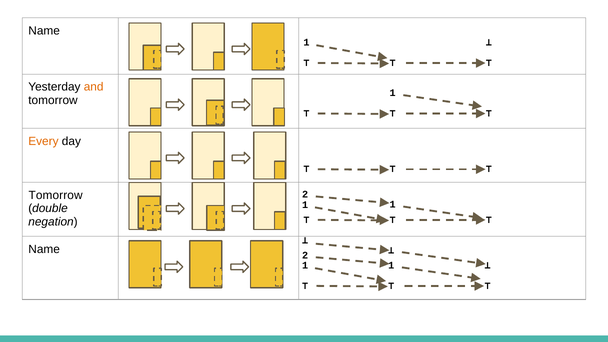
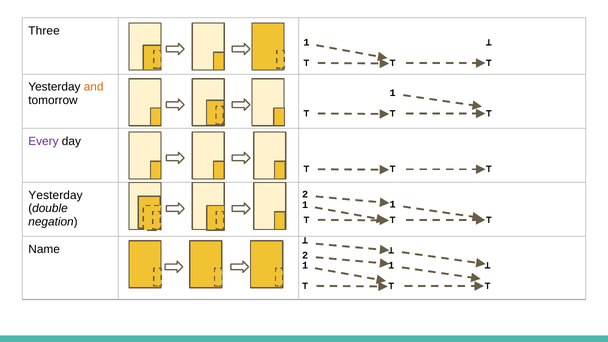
Name at (44, 31): Name -> Three
Every colour: orange -> purple
Tomorrow at (56, 195): Tomorrow -> Yesterday
